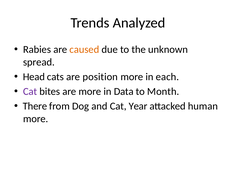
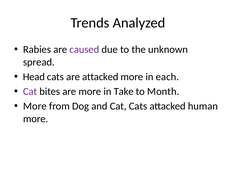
caused colour: orange -> purple
are position: position -> attacked
Data: Data -> Take
There at (35, 106): There -> More
Cat Year: Year -> Cats
